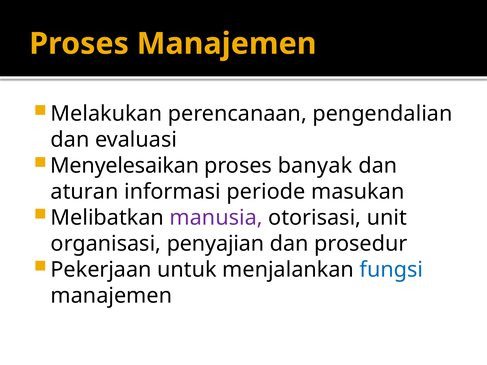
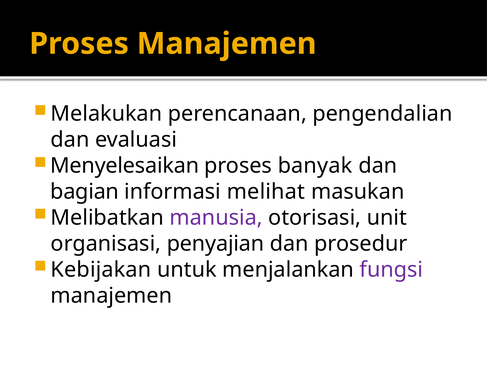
aturan: aturan -> bagian
periode: periode -> melihat
Pekerjaan: Pekerjaan -> Kebijakan
fungsi colour: blue -> purple
